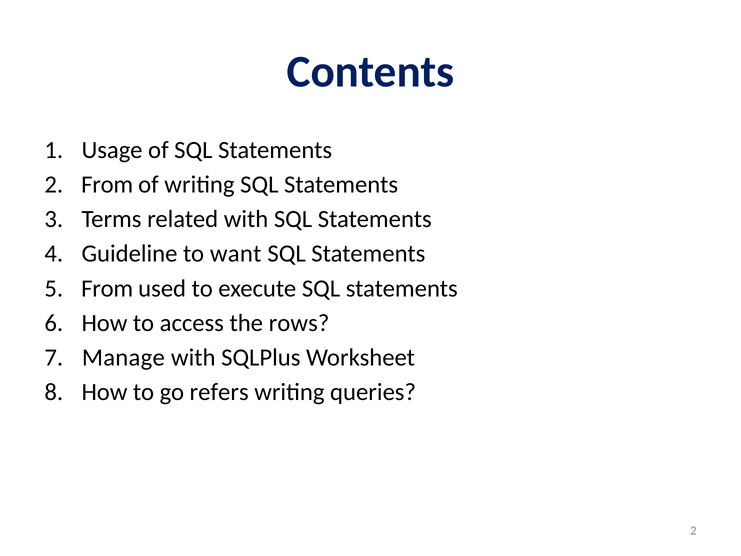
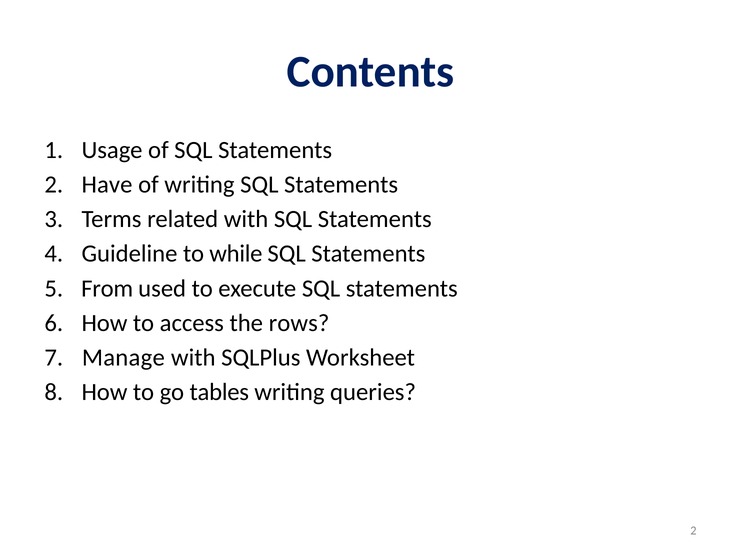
2 From: From -> Have
want: want -> while
refers: refers -> tables
